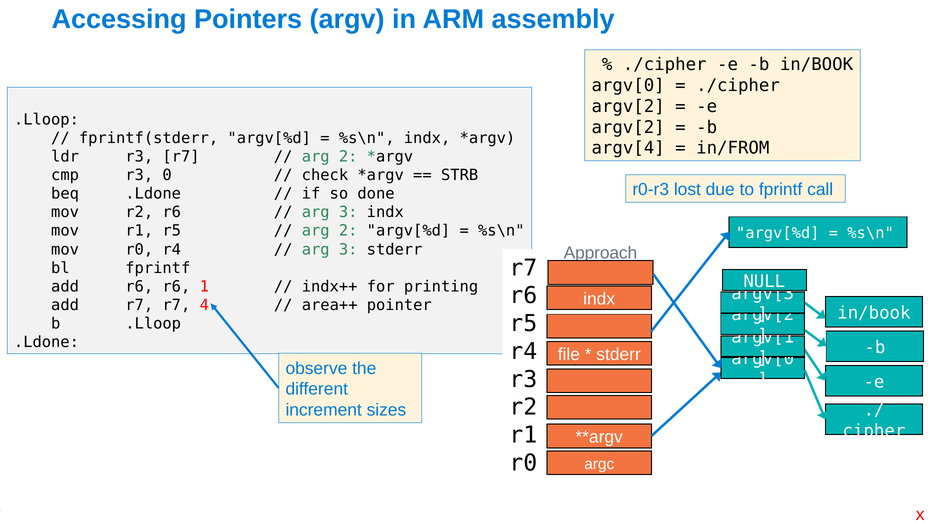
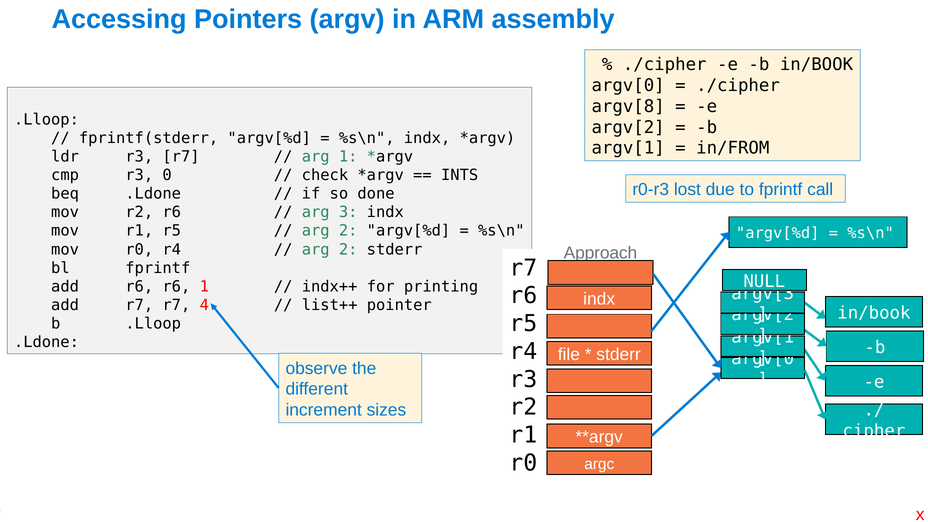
argv[2 at (628, 106): argv[2 -> argv[8
argv[4 at (628, 148): argv[4 -> argv[1
2 at (348, 157): 2 -> 1
STRB: STRB -> INTS
3 at (348, 249): 3 -> 2
area++: area++ -> list++
